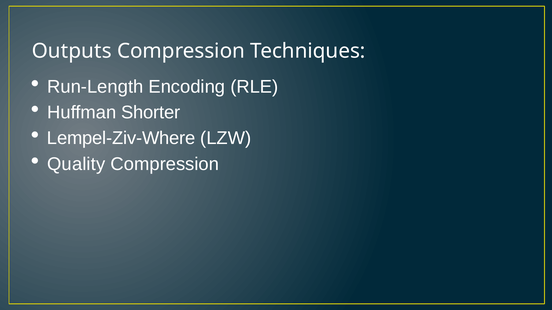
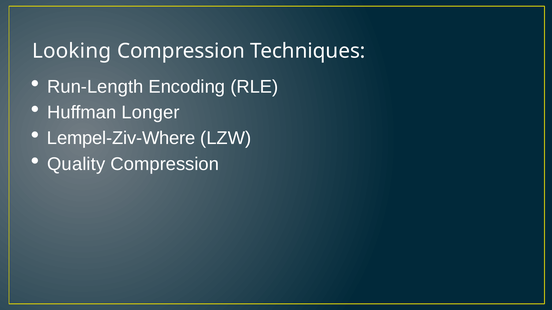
Outputs: Outputs -> Looking
Shorter: Shorter -> Longer
